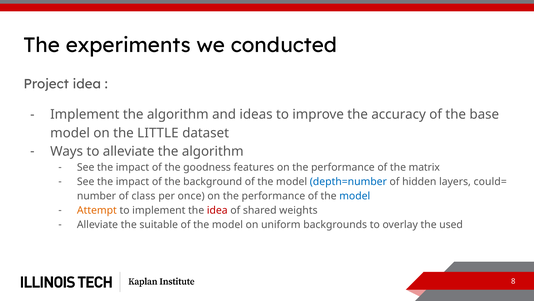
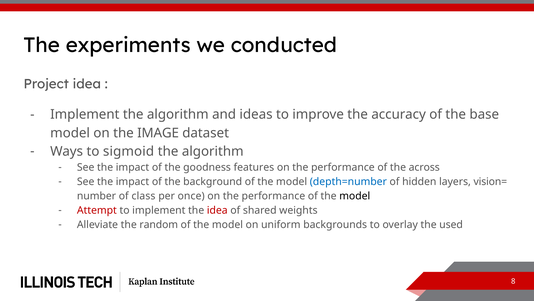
LITTLE: LITTLE -> IMAGE
to alleviate: alleviate -> sigmoid
matrix: matrix -> across
could=: could= -> vision=
model at (355, 196) colour: blue -> black
Attempt colour: orange -> red
suitable: suitable -> random
